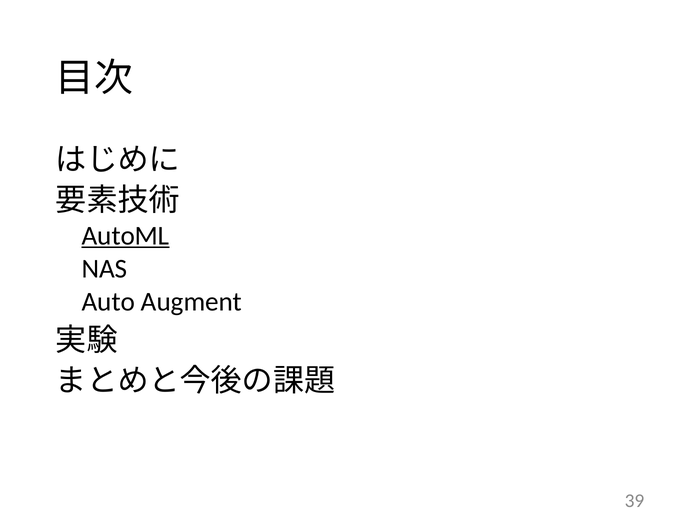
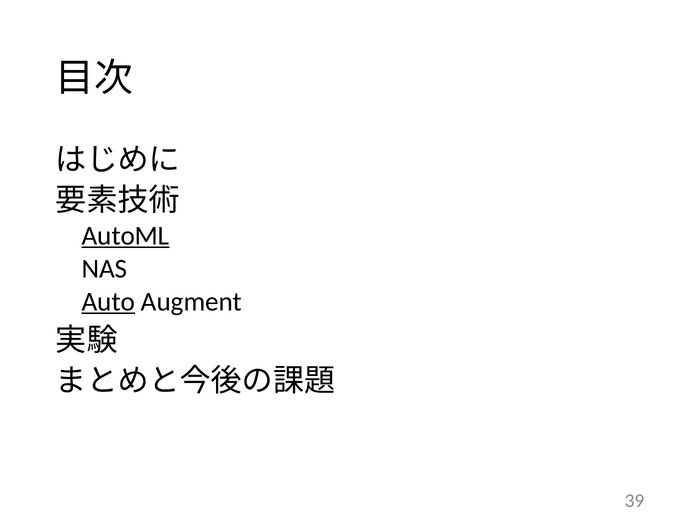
Auto underline: none -> present
